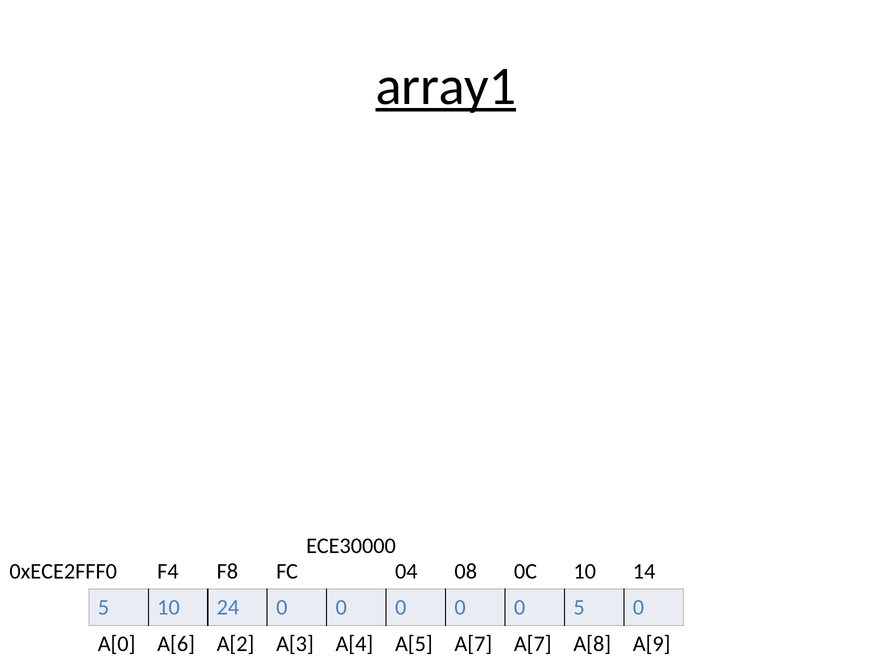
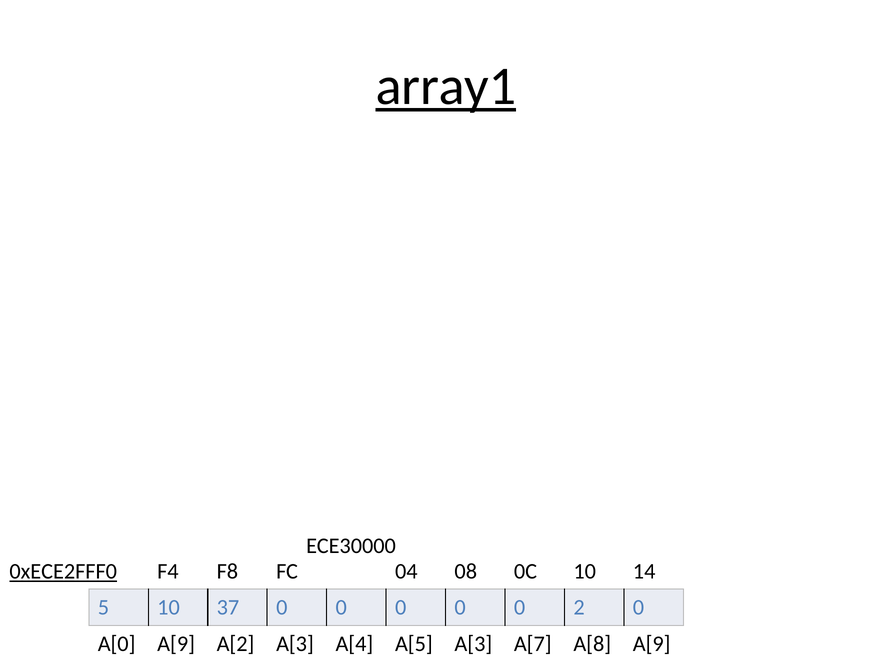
0xECE2FFF0 underline: none -> present
24: 24 -> 37
0 5: 5 -> 2
A[0 A[6: A[6 -> A[9
A[5 A[7: A[7 -> A[3
